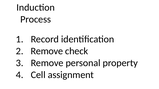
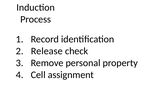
Remove at (47, 51): Remove -> Release
